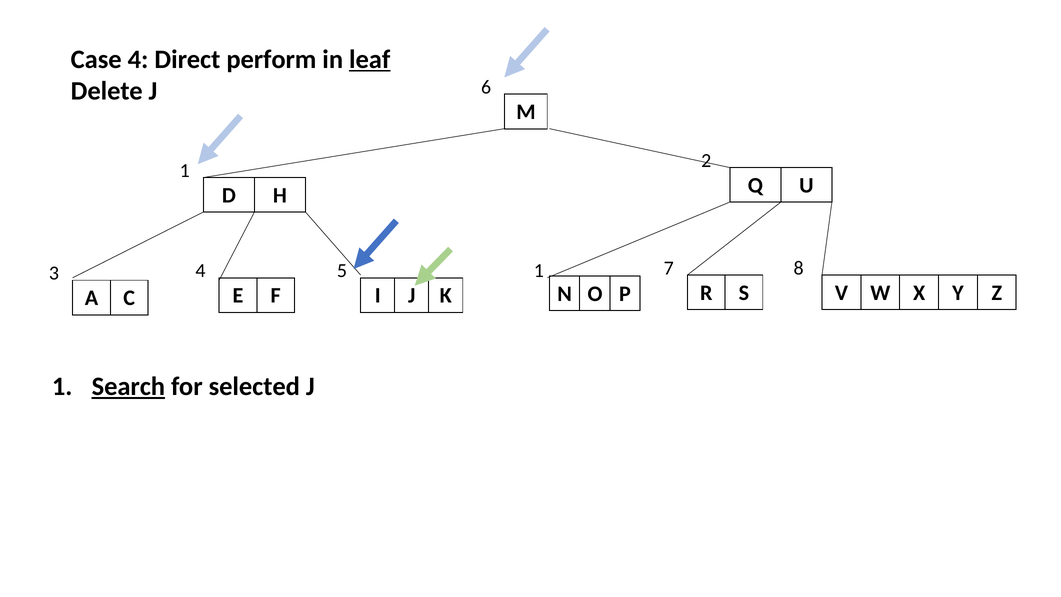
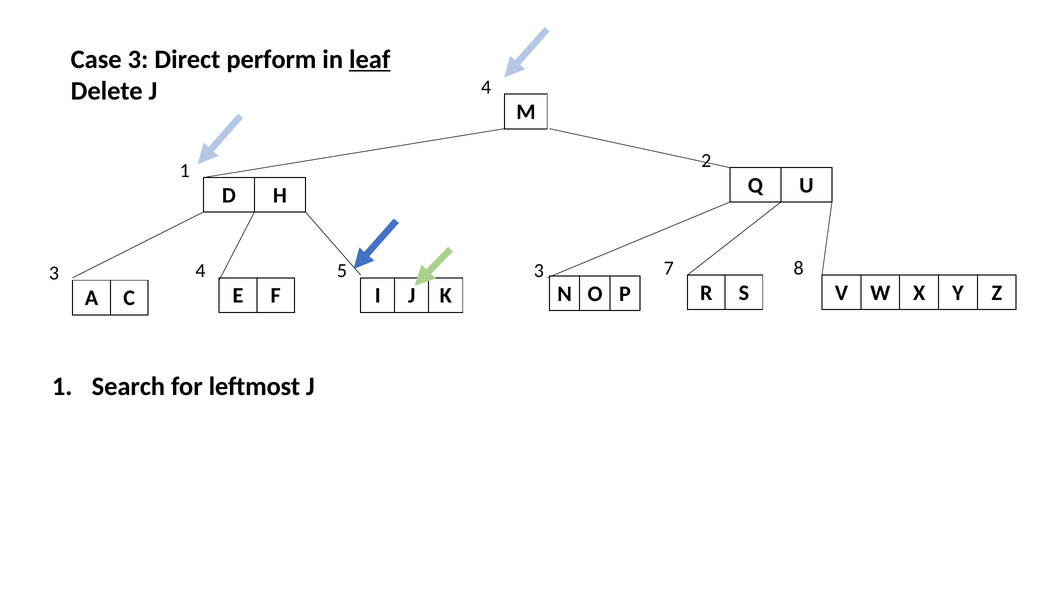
Case 4: 4 -> 3
J 6: 6 -> 4
5 1: 1 -> 3
Search underline: present -> none
selected: selected -> leftmost
